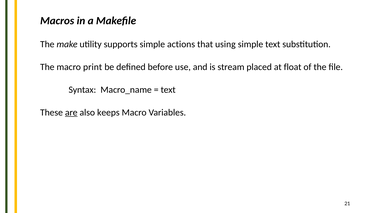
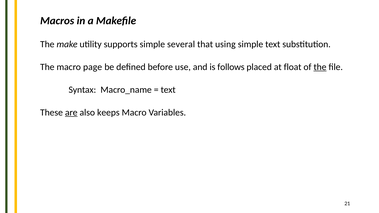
actions: actions -> several
print: print -> page
stream: stream -> follows
the at (320, 67) underline: none -> present
